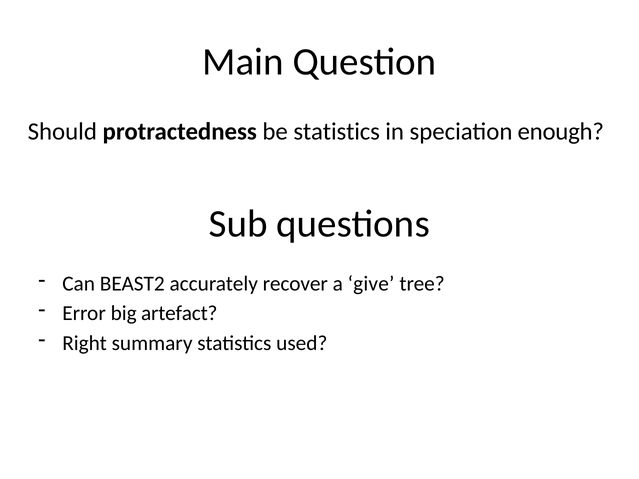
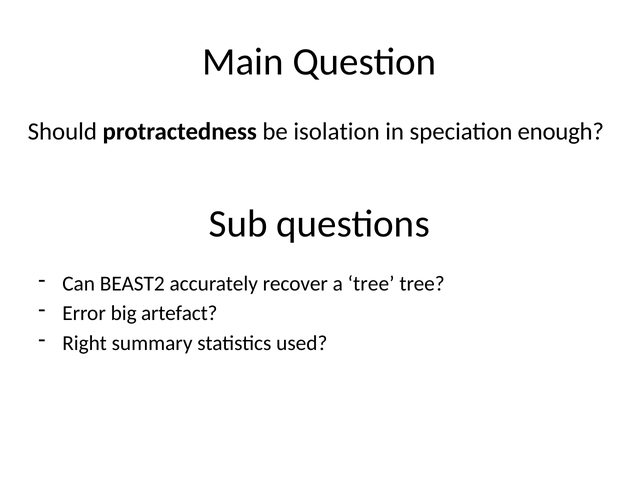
be statistics: statistics -> isolation
a give: give -> tree
